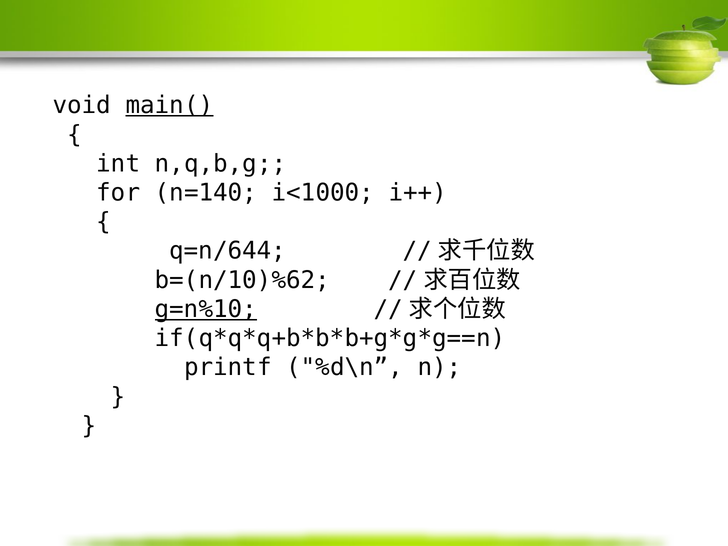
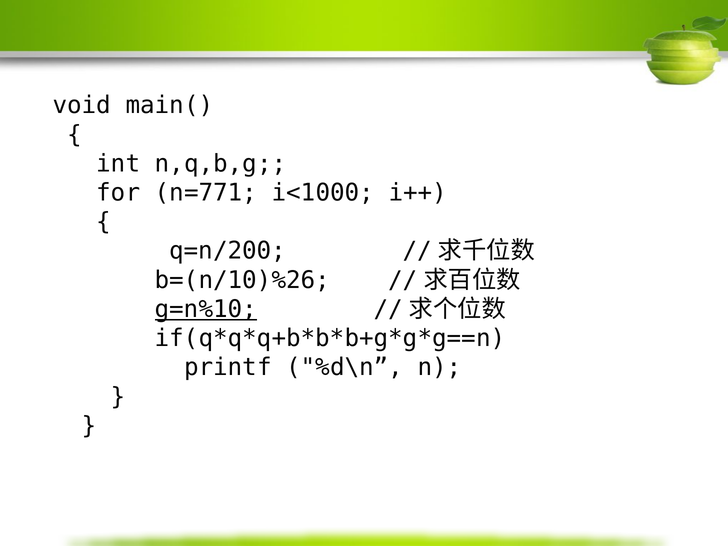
main( underline: present -> none
n=140: n=140 -> n=771
q=n/644: q=n/644 -> q=n/200
b=(n/10)%62: b=(n/10)%62 -> b=(n/10)%26
